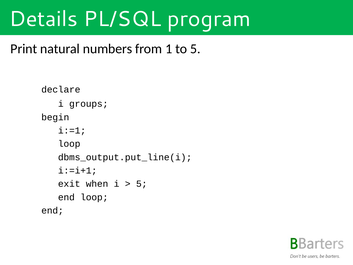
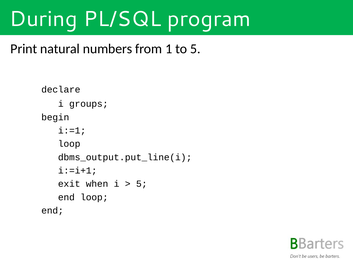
Details: Details -> During
